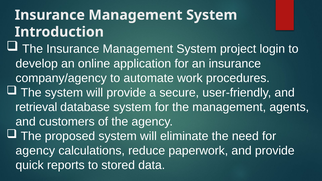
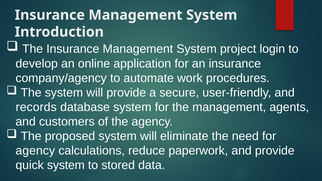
retrieval: retrieval -> records
quick reports: reports -> system
